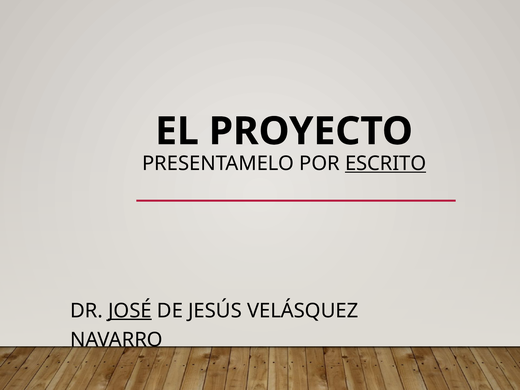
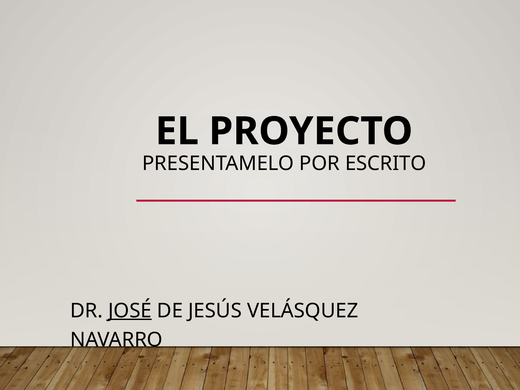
ESCRITO underline: present -> none
